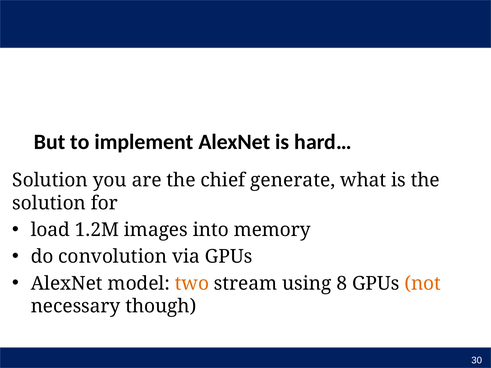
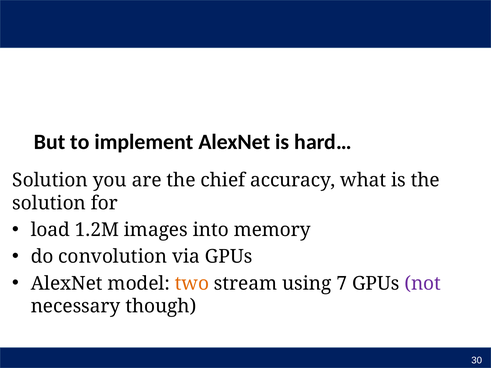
generate: generate -> accuracy
8: 8 -> 7
not colour: orange -> purple
